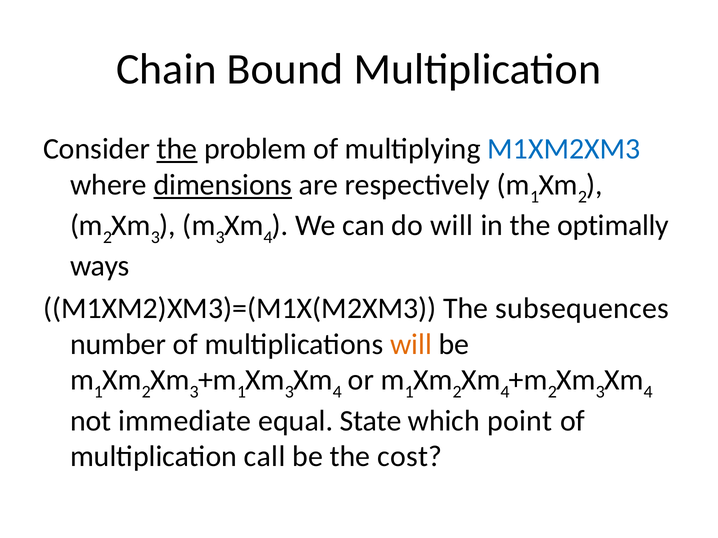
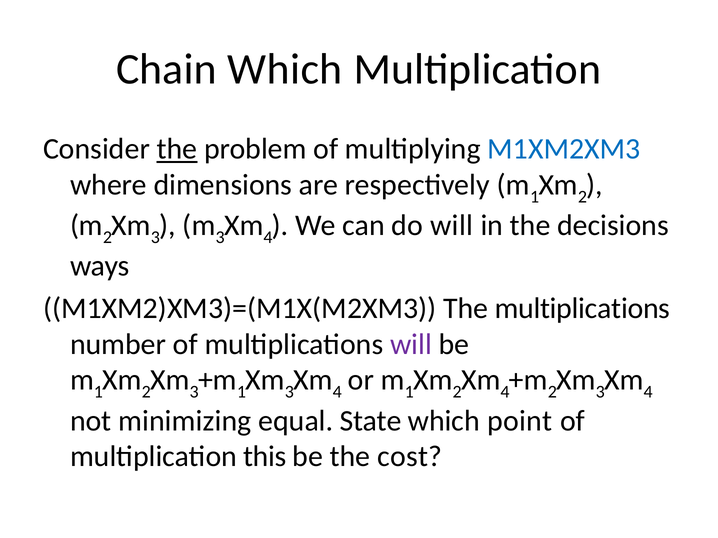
Chain Bound: Bound -> Which
dimensions underline: present -> none
optimally: optimally -> decisions
The subsequences: subsequences -> multiplications
will at (411, 345) colour: orange -> purple
immediate: immediate -> minimizing
call: call -> this
